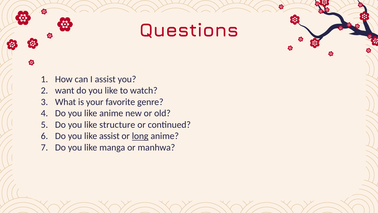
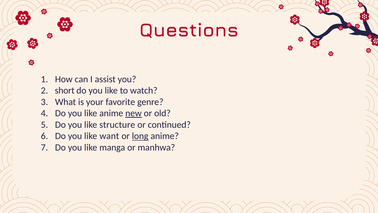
want: want -> short
new underline: none -> present
like assist: assist -> want
